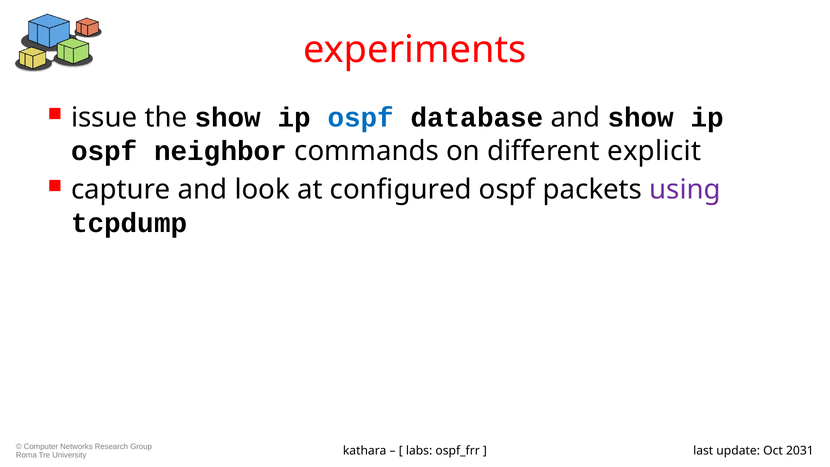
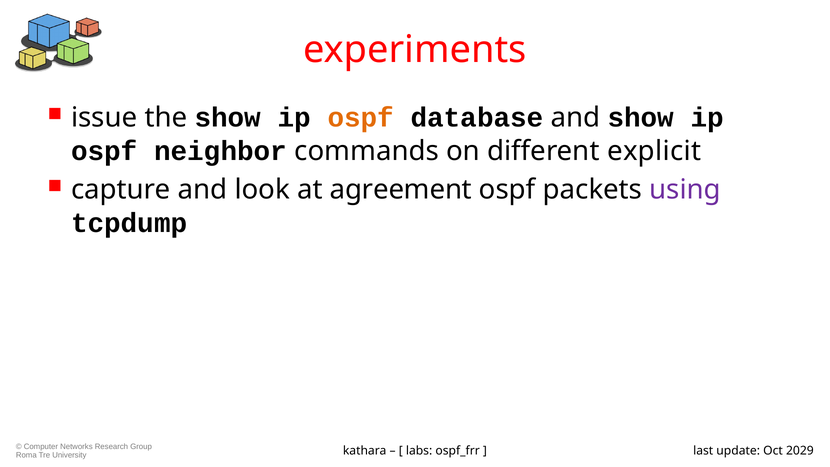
ospf at (361, 118) colour: blue -> orange
configured: configured -> agreement
2031: 2031 -> 2029
